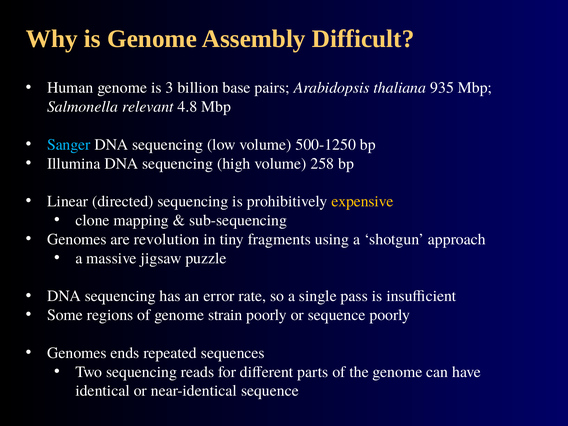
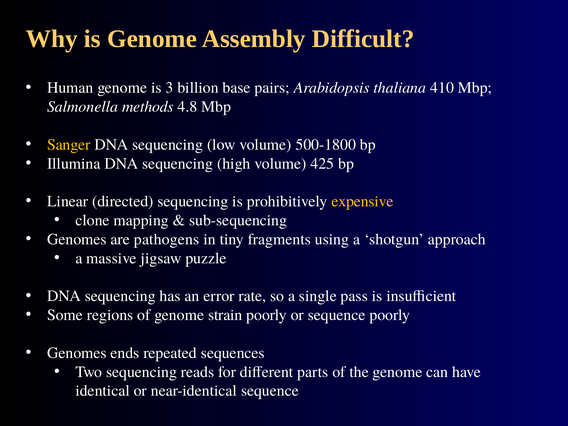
935: 935 -> 410
relevant: relevant -> methods
Sanger colour: light blue -> yellow
500-1250: 500-1250 -> 500-1800
258: 258 -> 425
revolution: revolution -> pathogens
